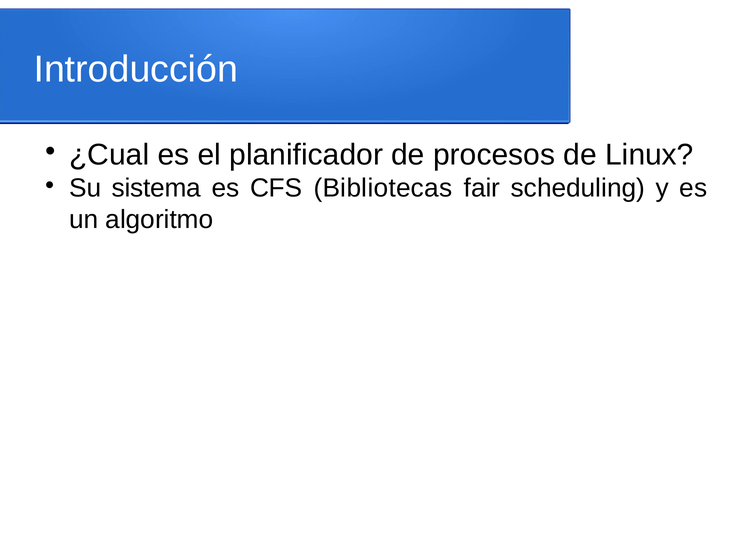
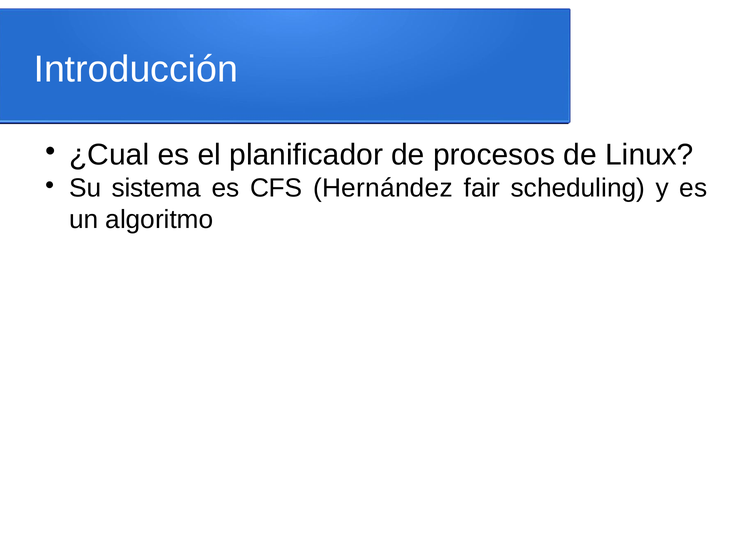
Bibliotecas: Bibliotecas -> Hernández
